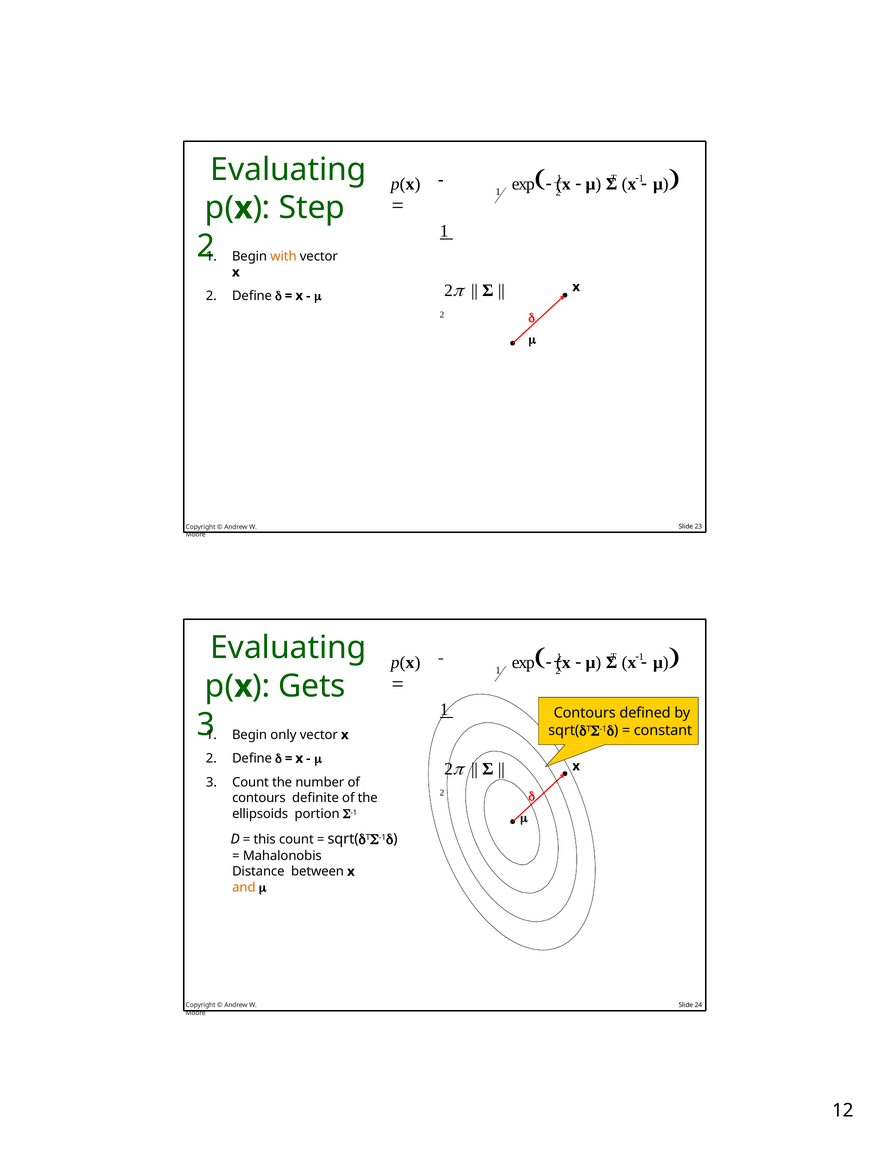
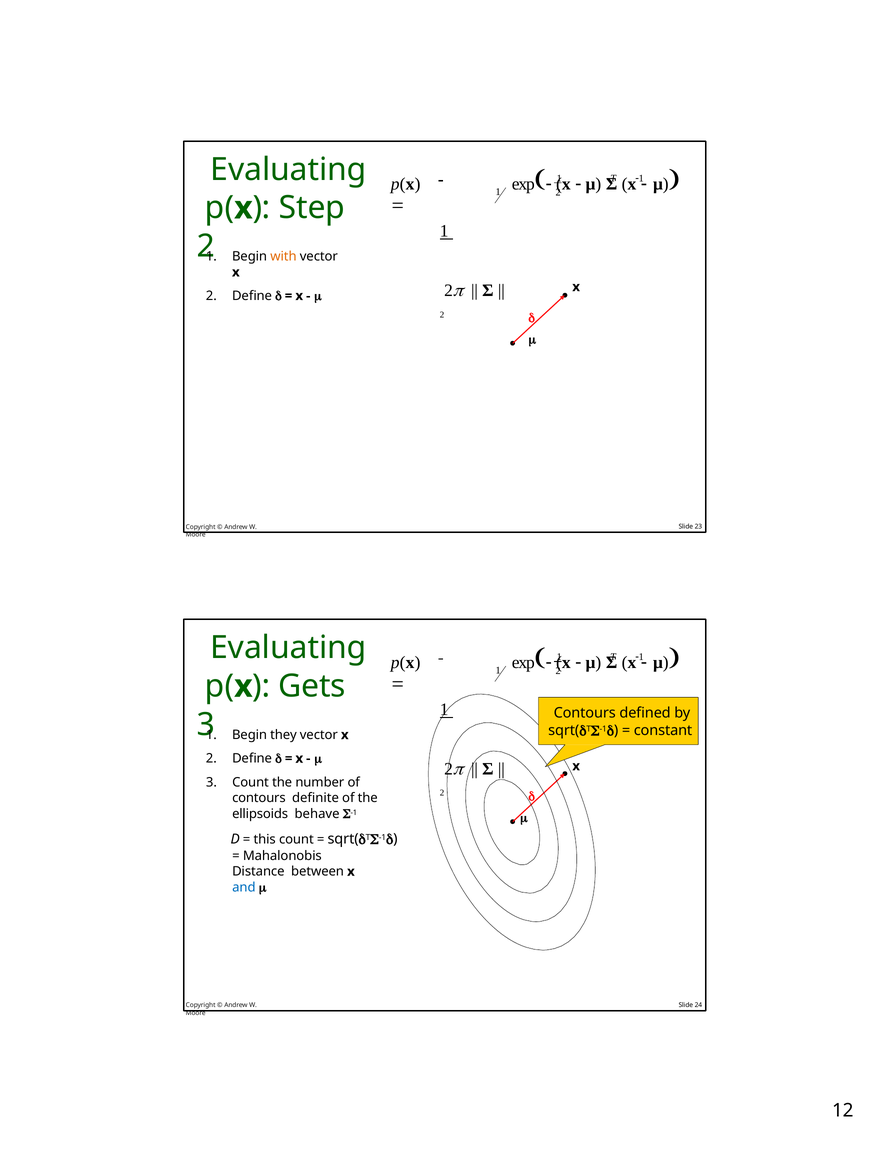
only: only -> they
portion: portion -> behave
and colour: orange -> blue
